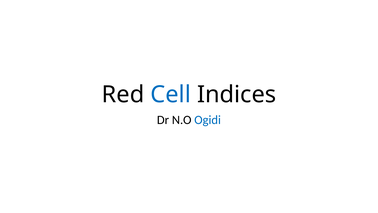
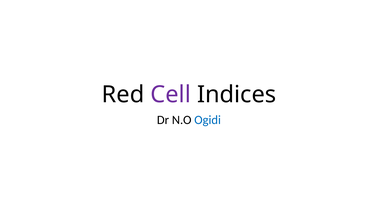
Cell colour: blue -> purple
